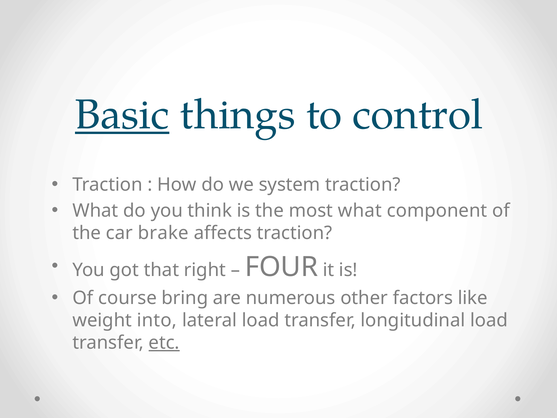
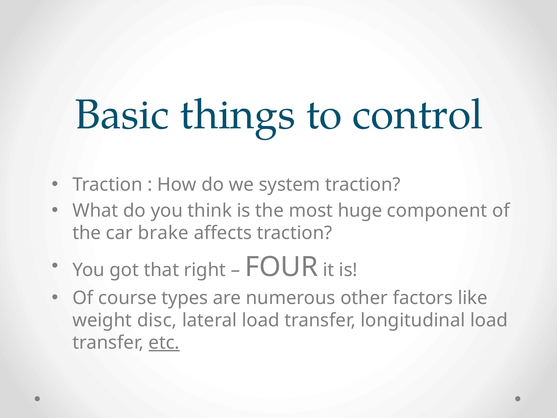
Basic underline: present -> none
most what: what -> huge
bring: bring -> types
into: into -> disc
